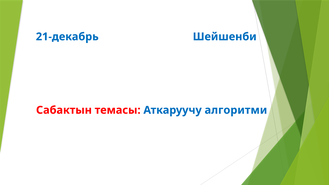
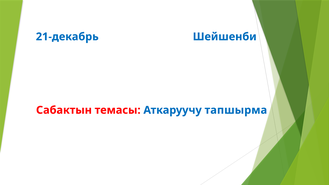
алгоритми: алгоритми -> тапшырма
